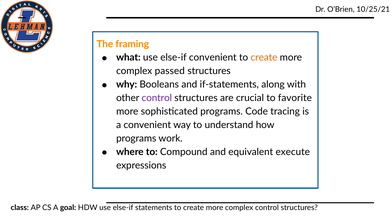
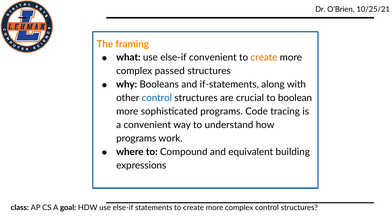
control at (157, 98) colour: purple -> blue
favorite: favorite -> boolean
execute: execute -> building
